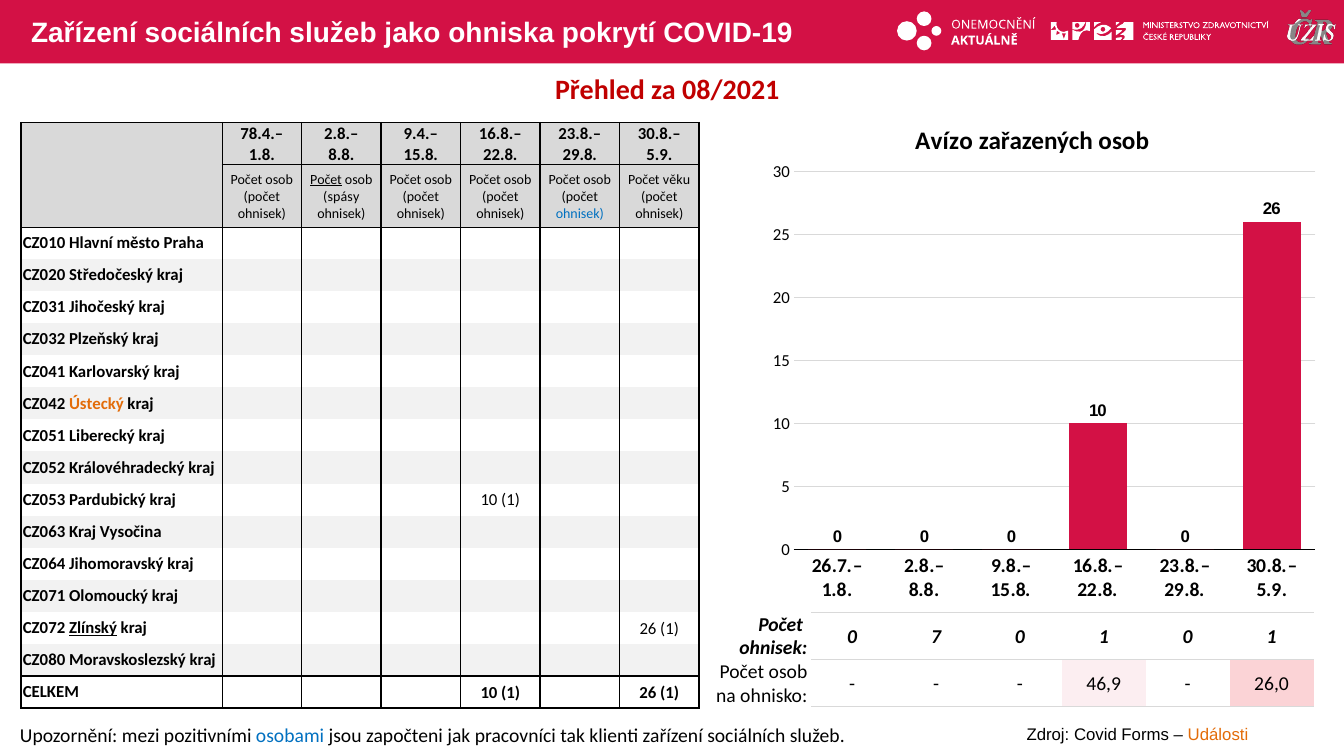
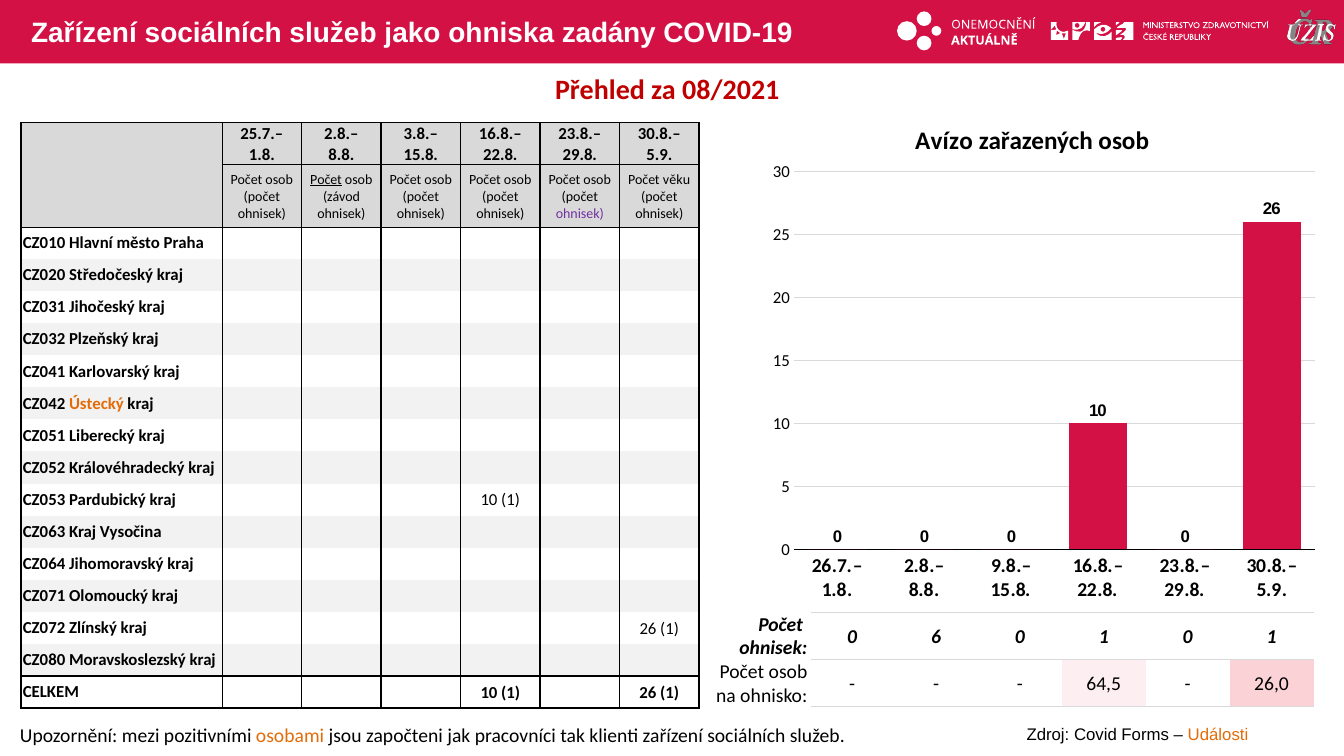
pokrytí: pokrytí -> zadány
78.4.–: 78.4.– -> 25.7.–
9.4.–: 9.4.– -> 3.8.–
spásy: spásy -> závod
ohnisek at (580, 213) colour: blue -> purple
Zlínský underline: present -> none
7: 7 -> 6
46,9: 46,9 -> 64,5
osobami colour: blue -> orange
